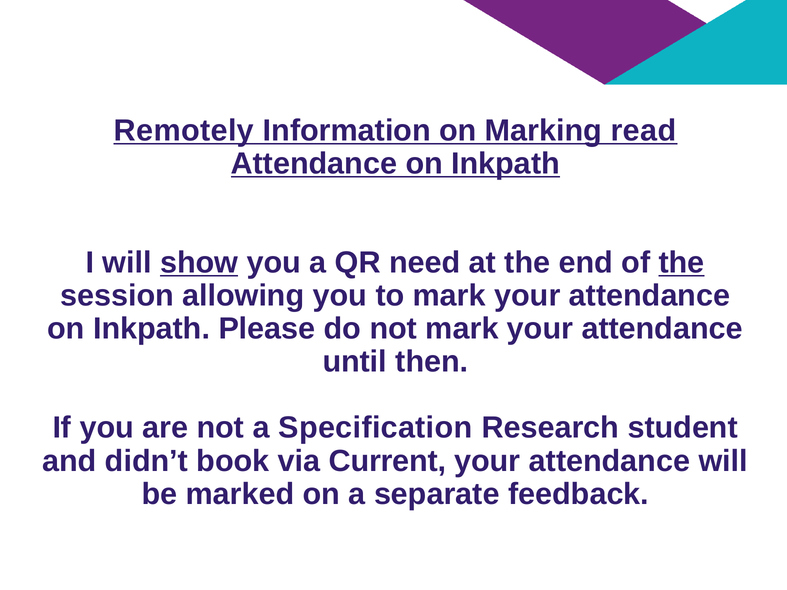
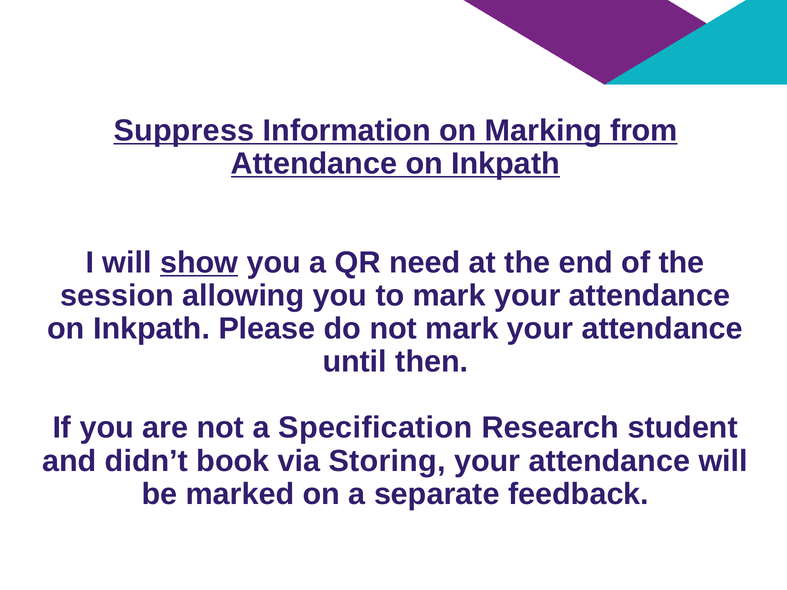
Remotely: Remotely -> Suppress
read: read -> from
the at (682, 263) underline: present -> none
Current: Current -> Storing
